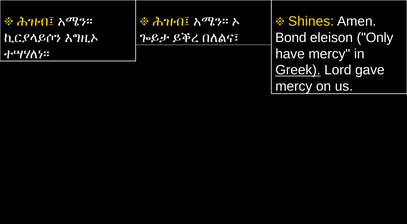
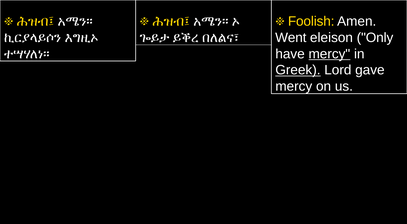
Shines: Shines -> Foolish
Bond: Bond -> Went
mercy at (329, 54) underline: none -> present
